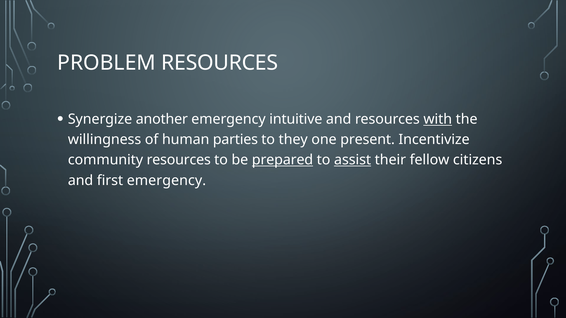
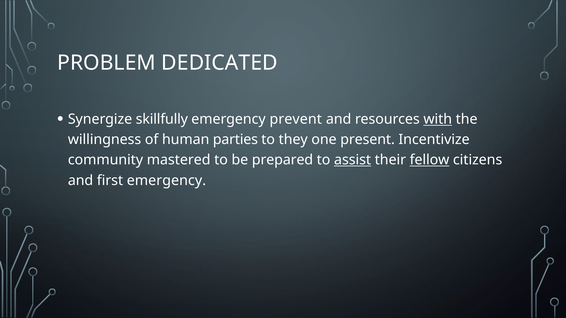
PROBLEM RESOURCES: RESOURCES -> DEDICATED
another: another -> skillfully
intuitive: intuitive -> prevent
community resources: resources -> mastered
prepared underline: present -> none
fellow underline: none -> present
